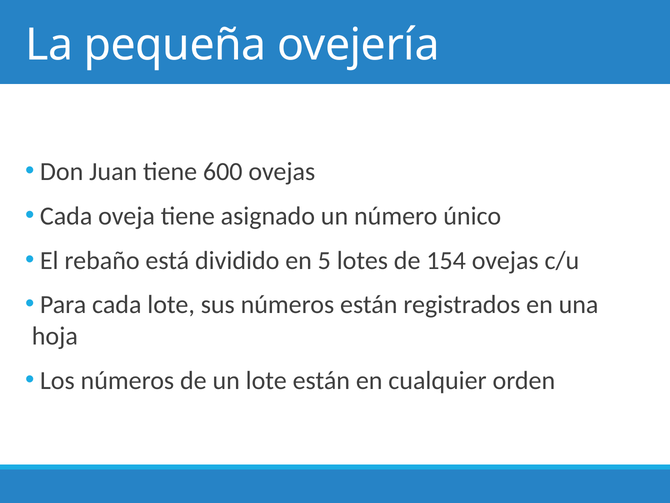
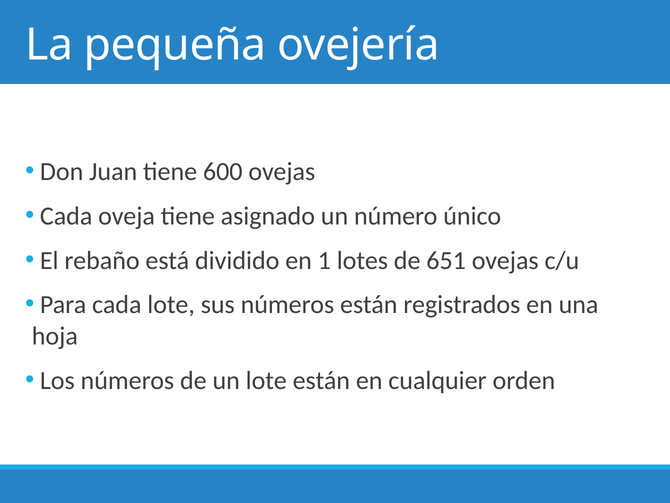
5: 5 -> 1
154: 154 -> 651
